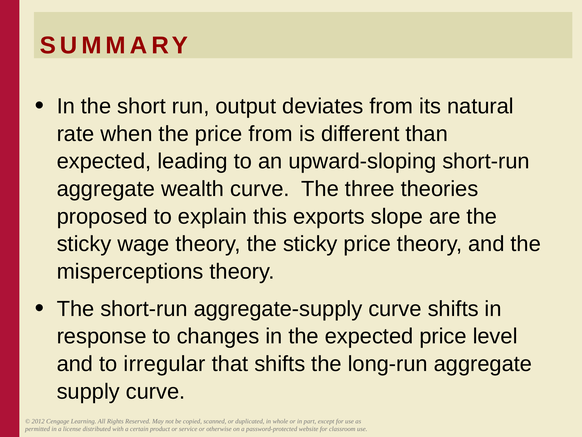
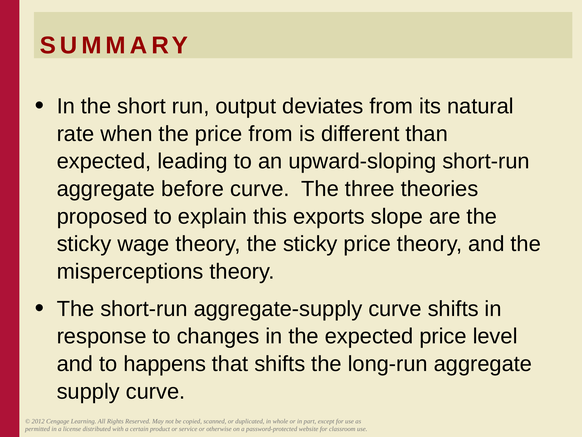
wealth: wealth -> before
irregular: irregular -> happens
